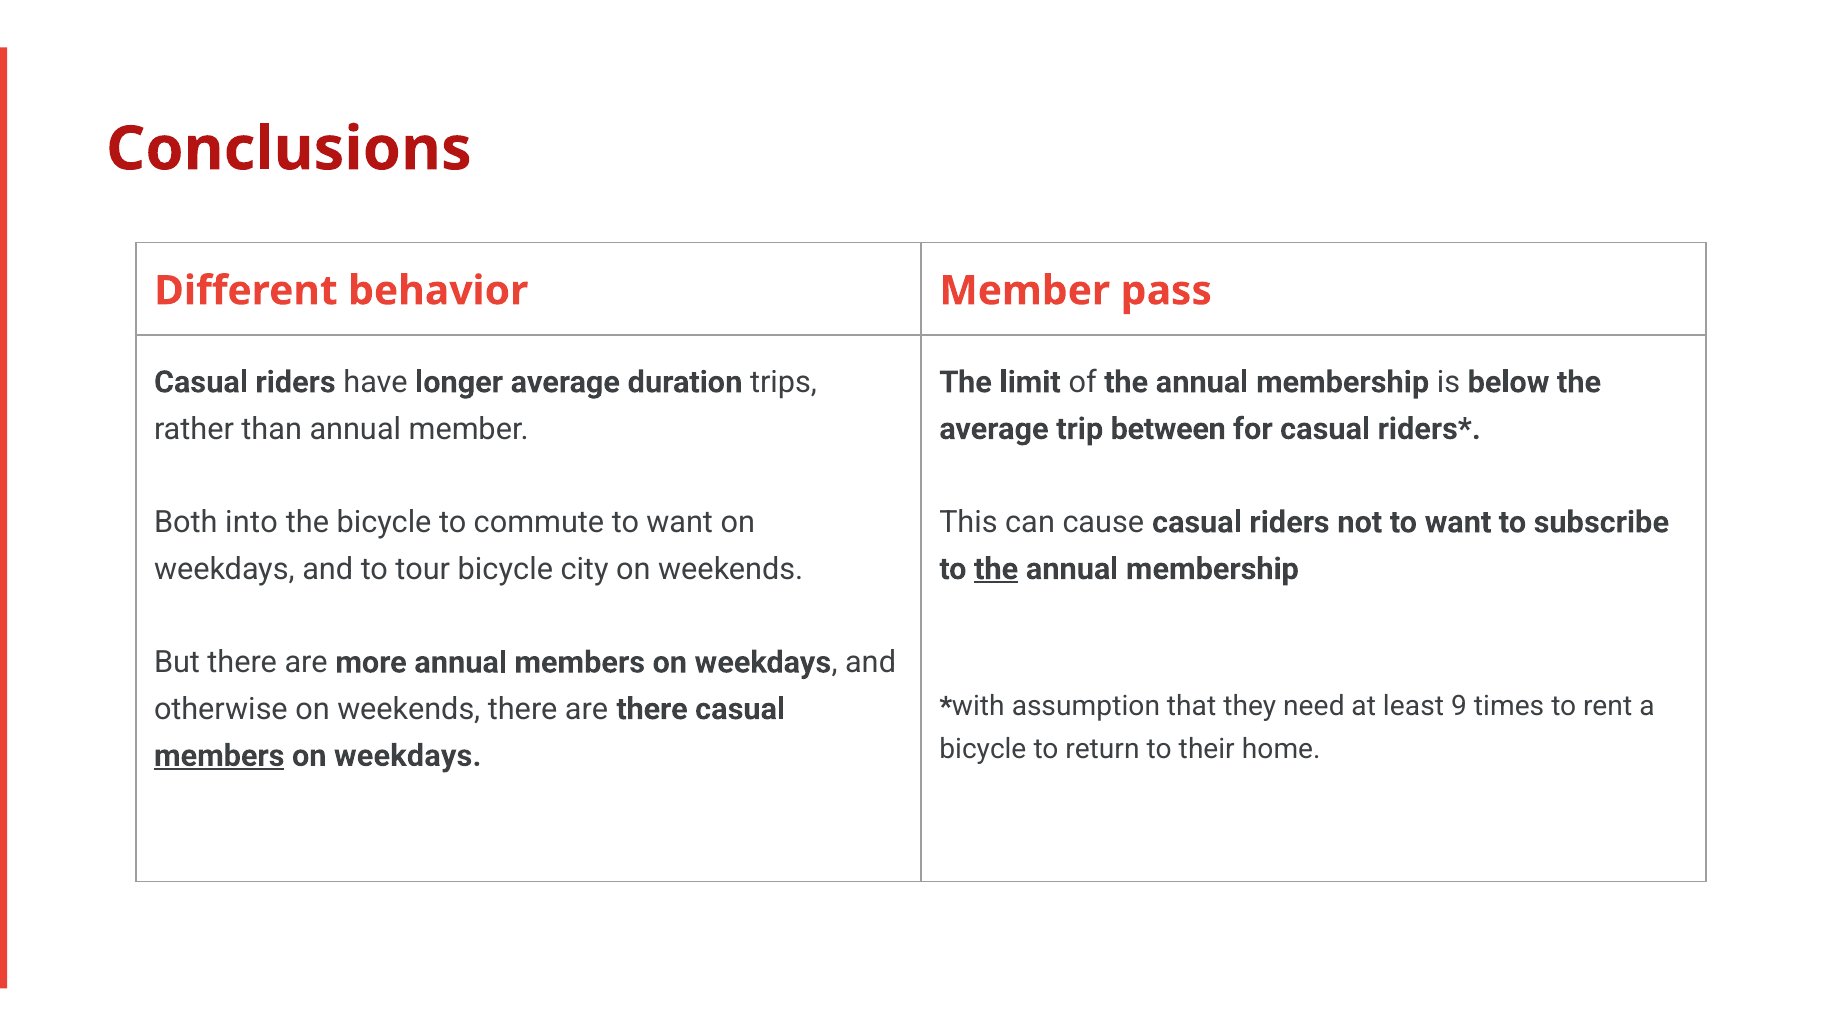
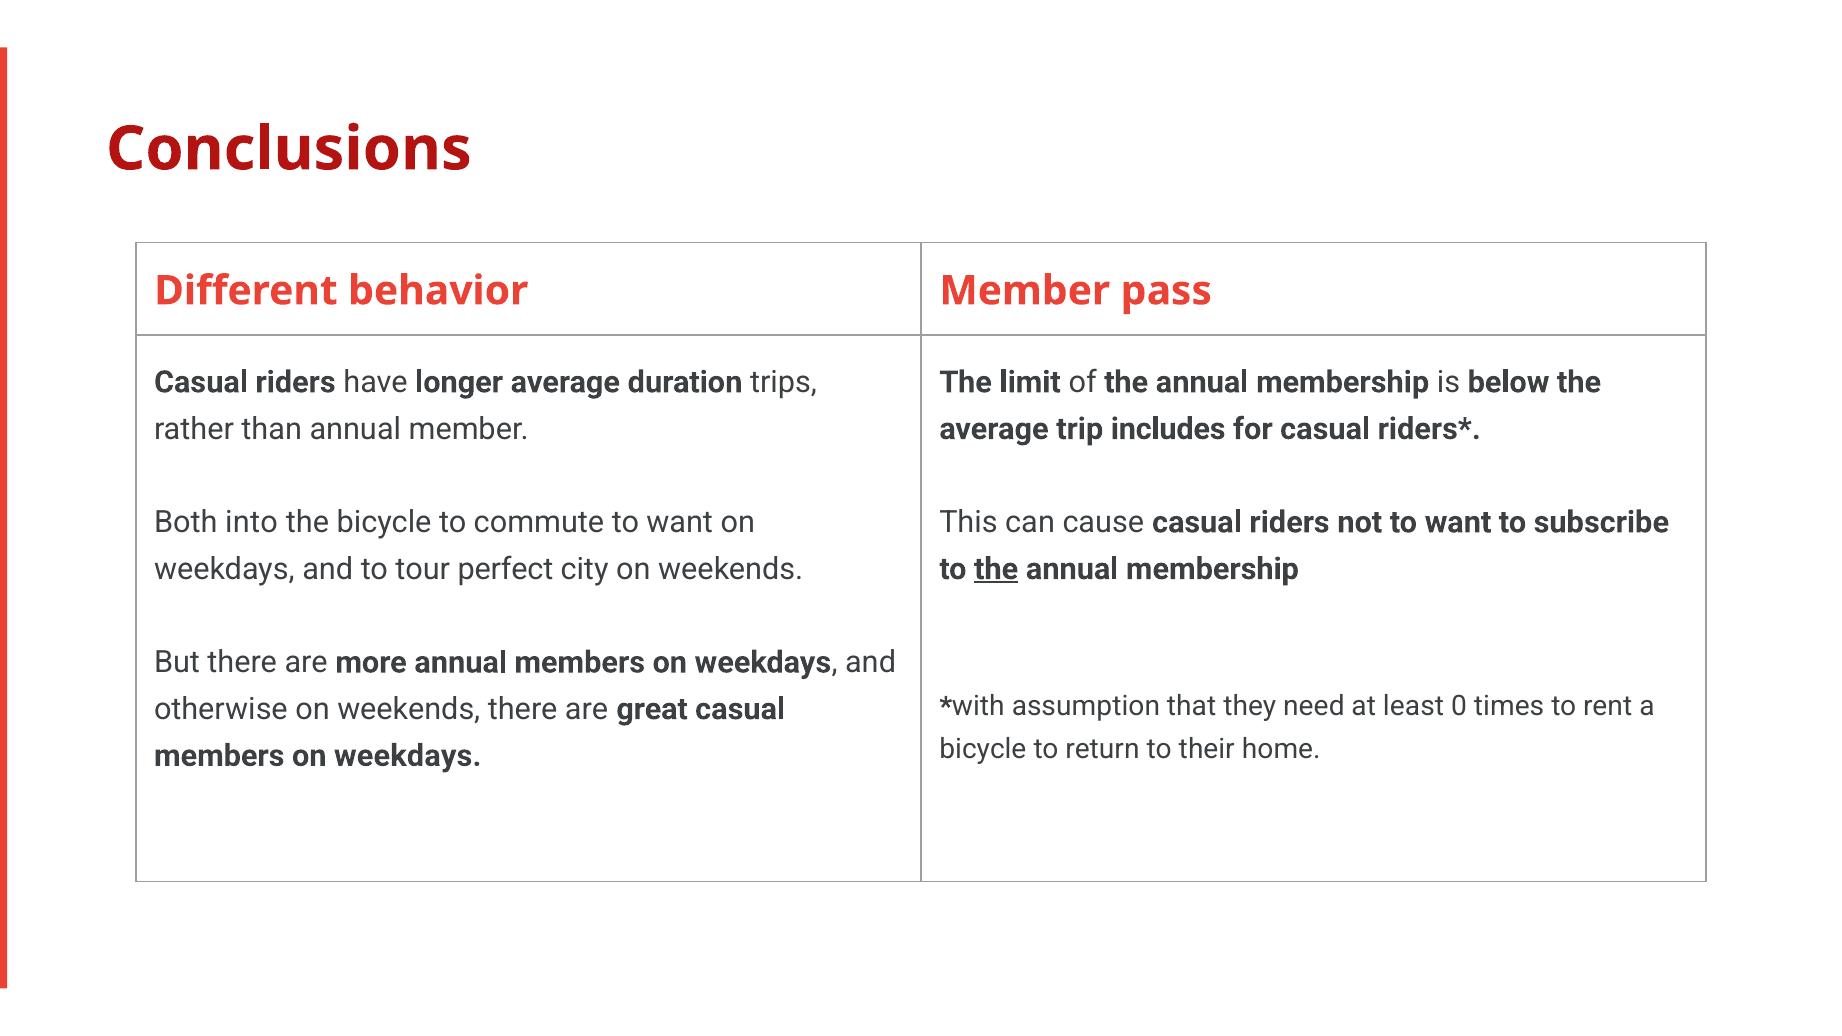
between: between -> includes
tour bicycle: bicycle -> perfect
9: 9 -> 0
are there: there -> great
members at (219, 756) underline: present -> none
